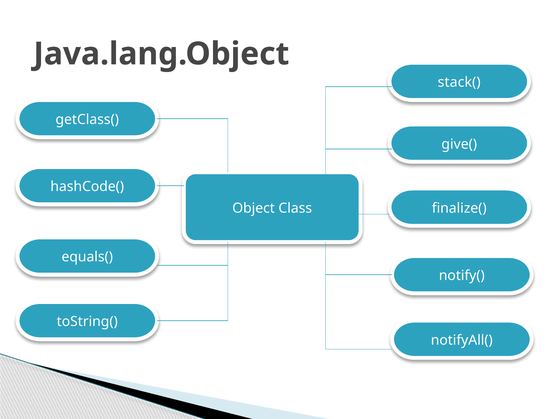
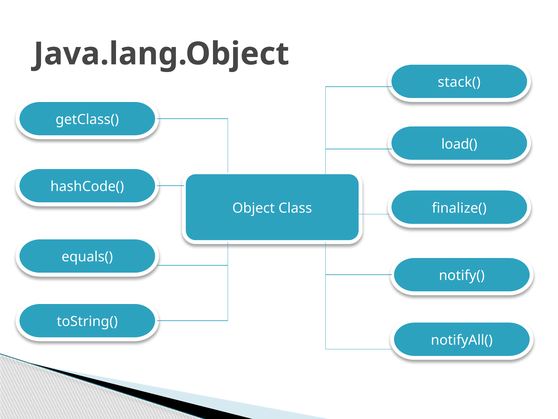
give(: give( -> load(
